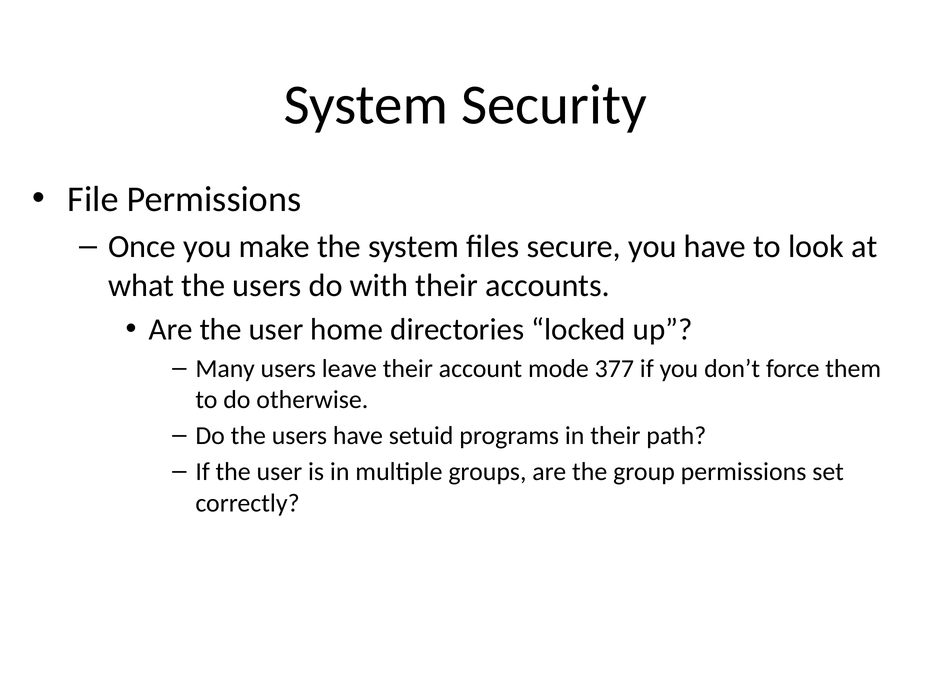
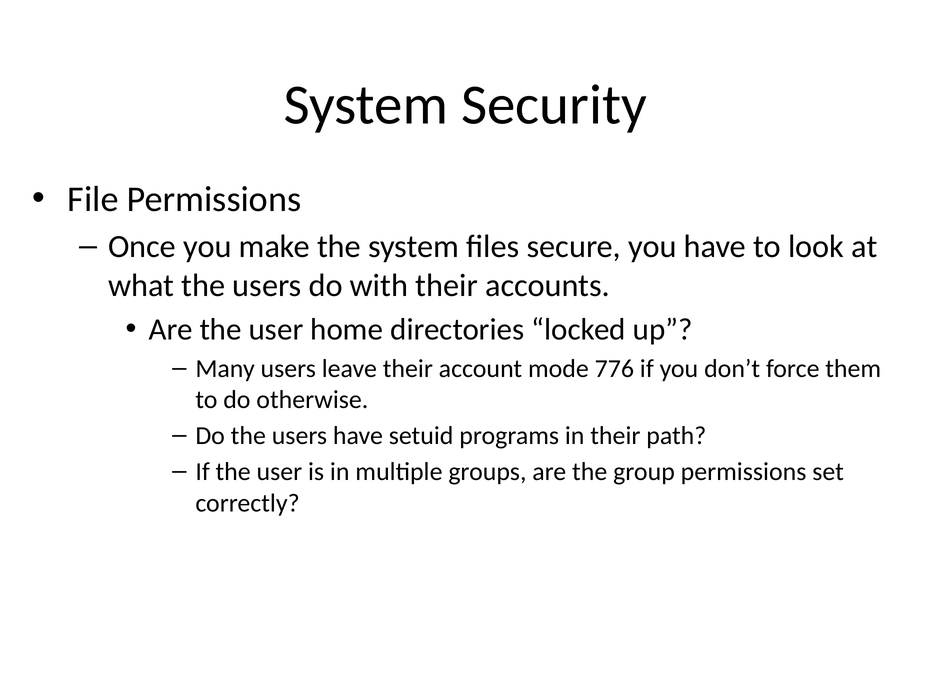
377: 377 -> 776
